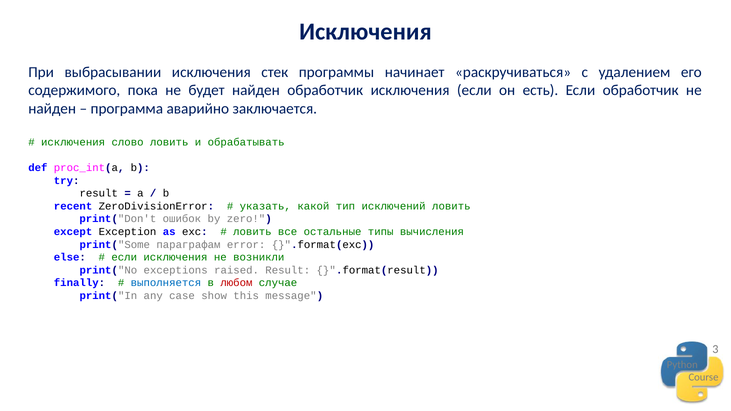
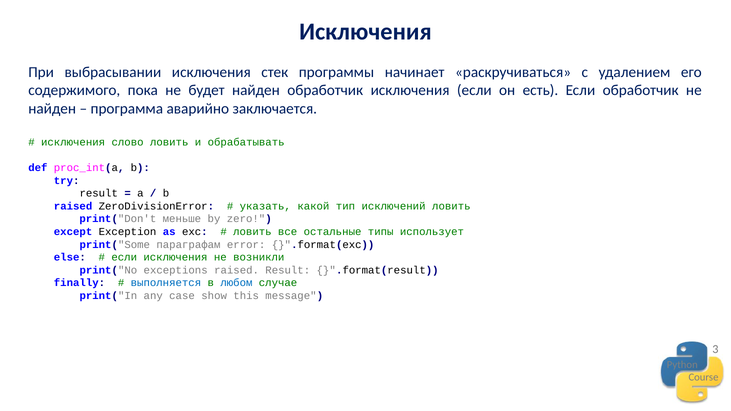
recent at (73, 206): recent -> raised
ошибок: ошибок -> меньше
вычисления: вычисления -> использует
любом colour: red -> blue
